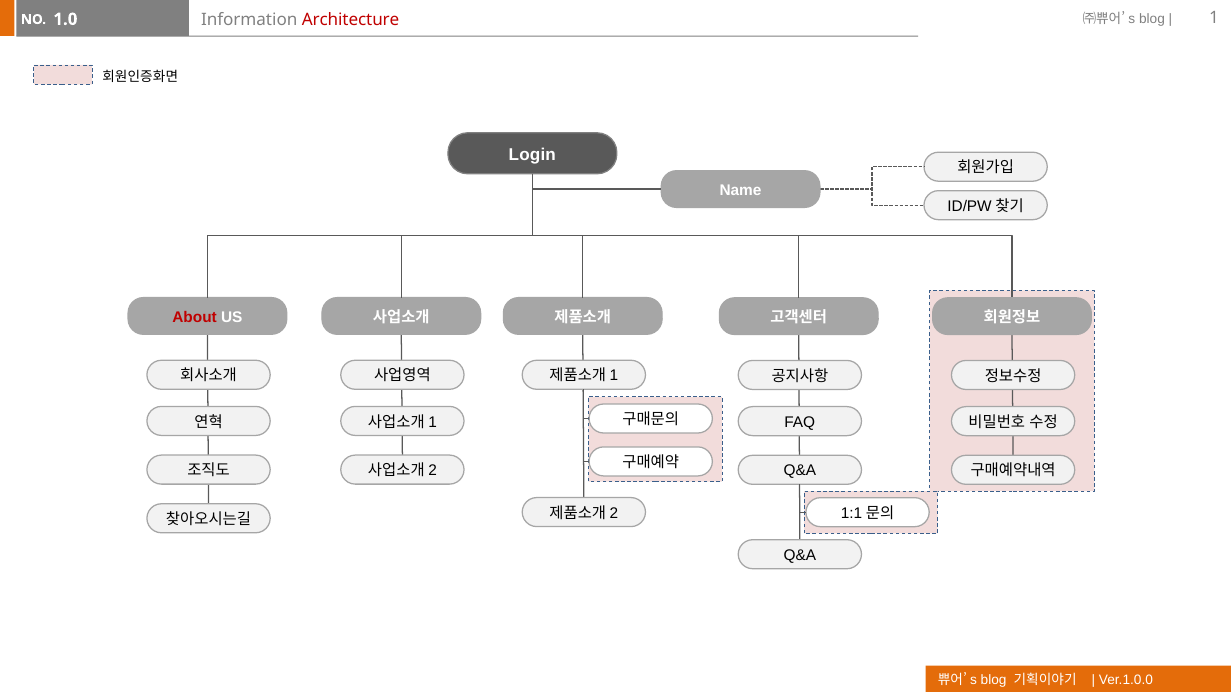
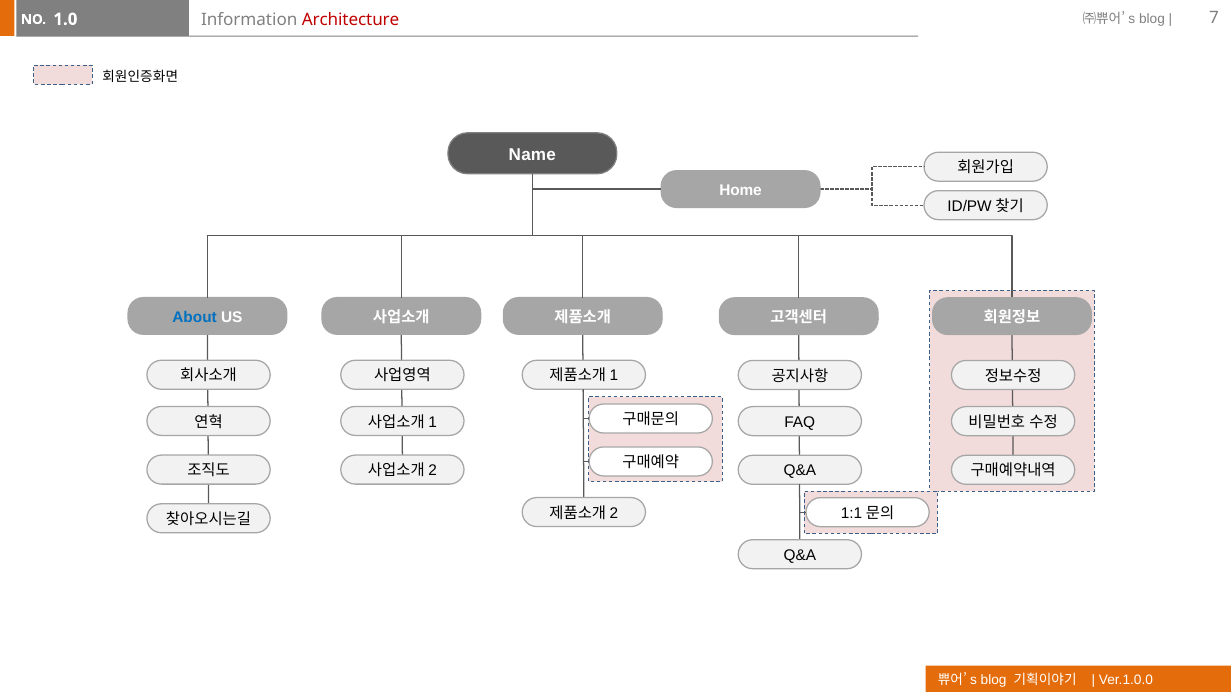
1: 1 -> 7
Login: Login -> Name
Name: Name -> Home
About colour: red -> blue
